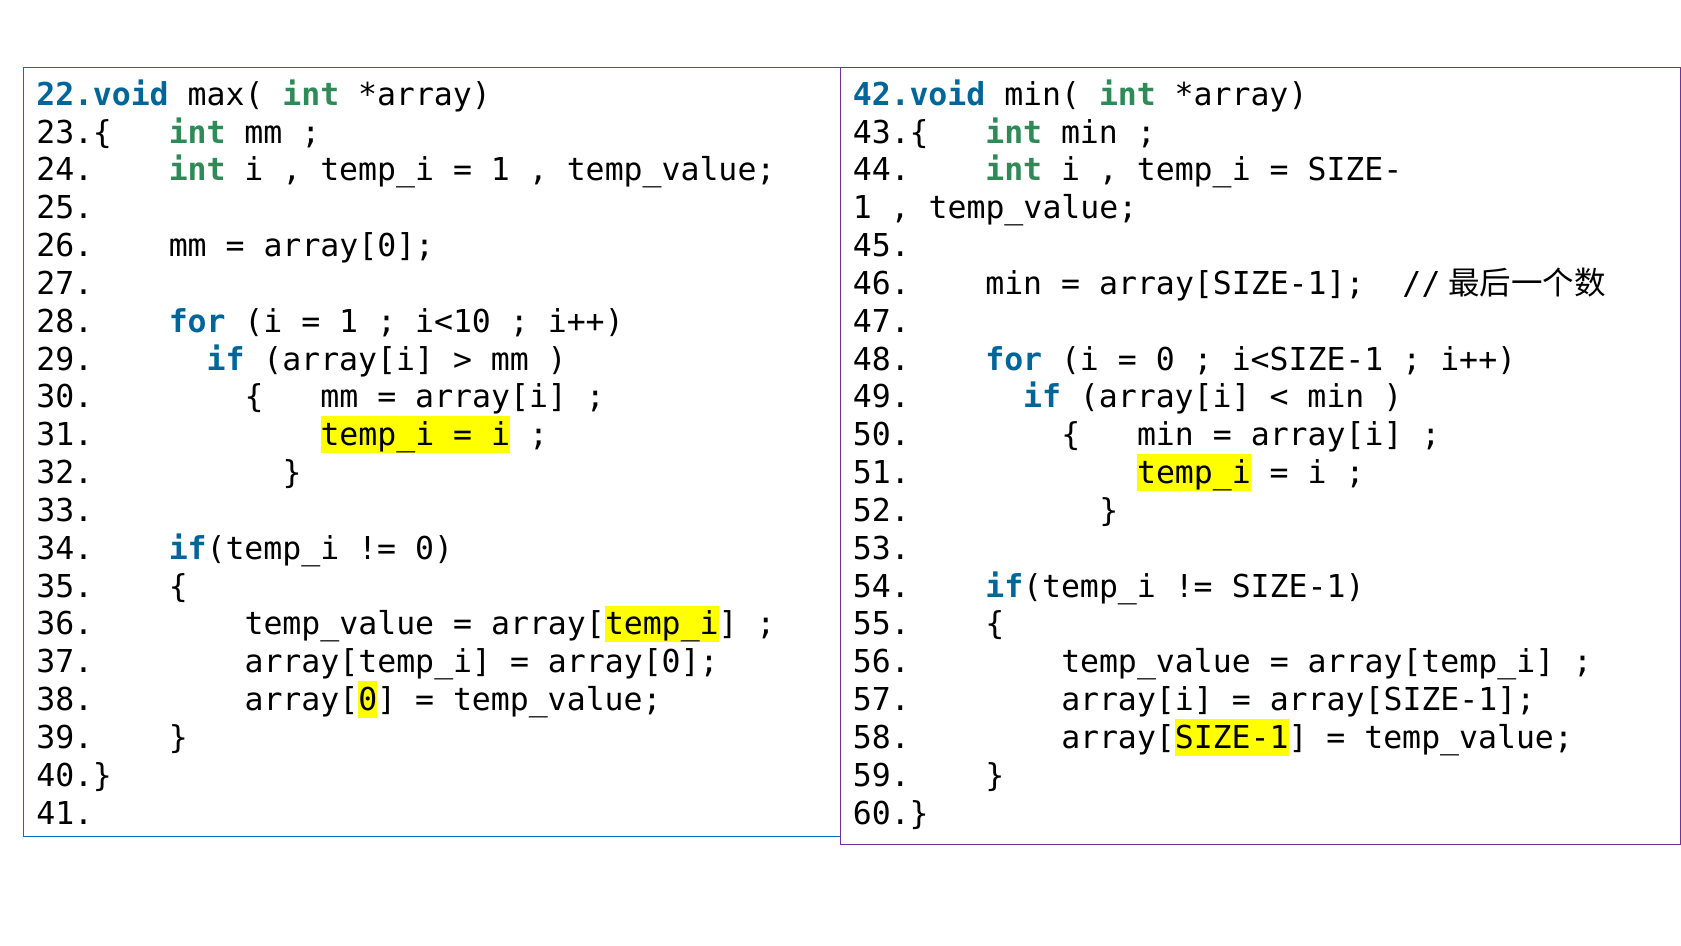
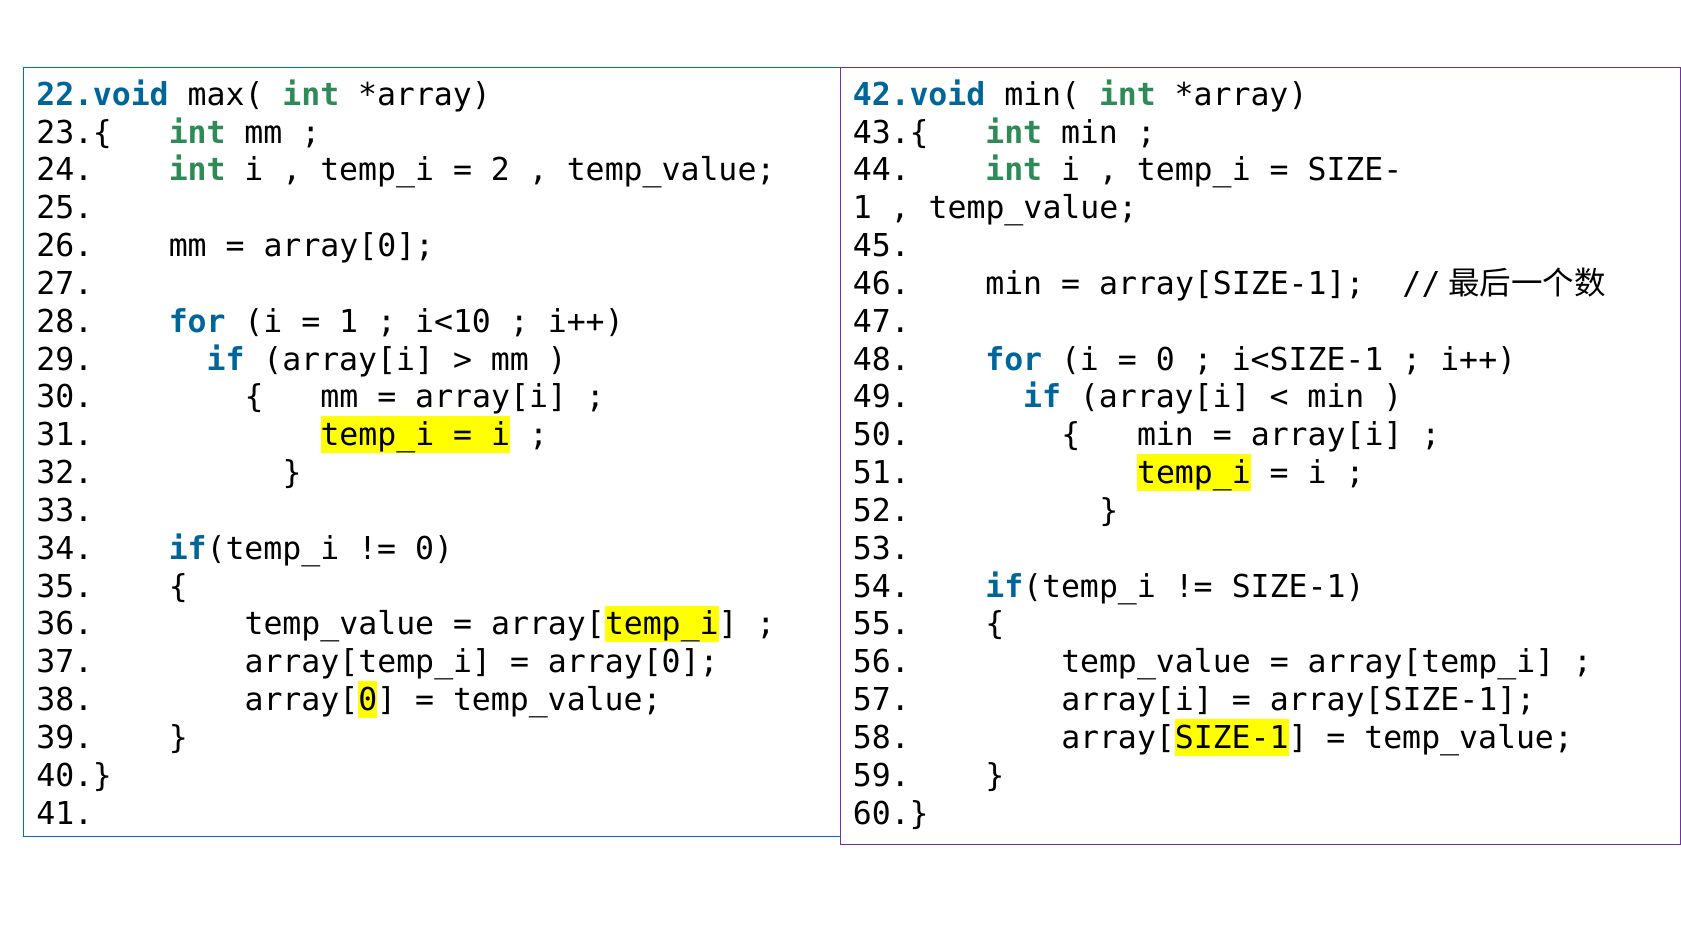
1 at (500, 170): 1 -> 2
